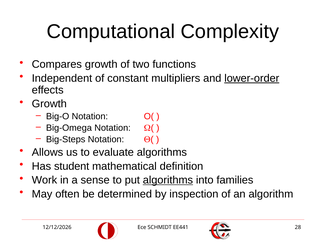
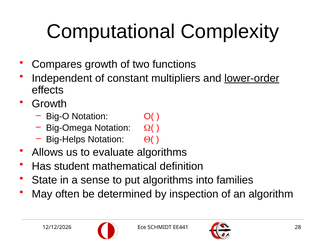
Big-Steps: Big-Steps -> Big-Helps
Work: Work -> State
algorithms at (168, 180) underline: present -> none
